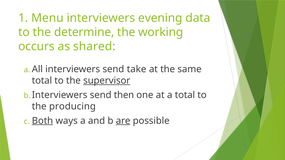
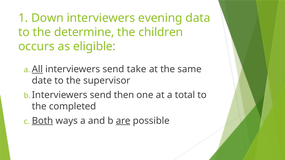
Menu: Menu -> Down
working: working -> children
shared: shared -> eligible
All underline: none -> present
total at (42, 81): total -> date
supervisor underline: present -> none
producing: producing -> completed
